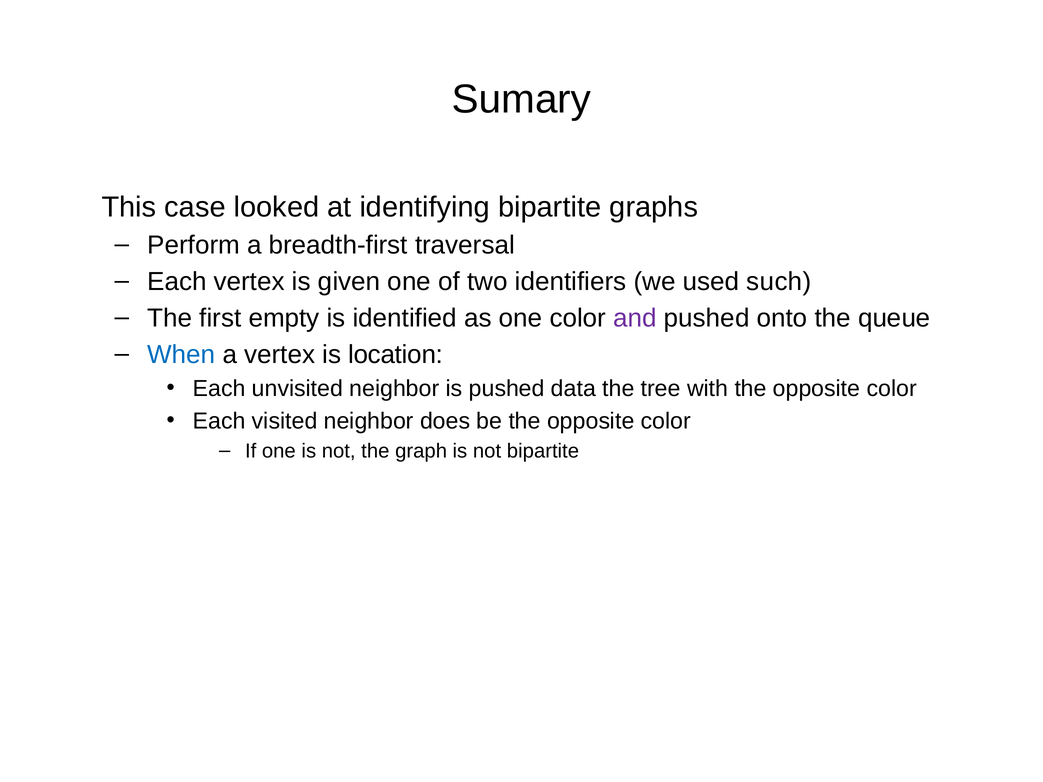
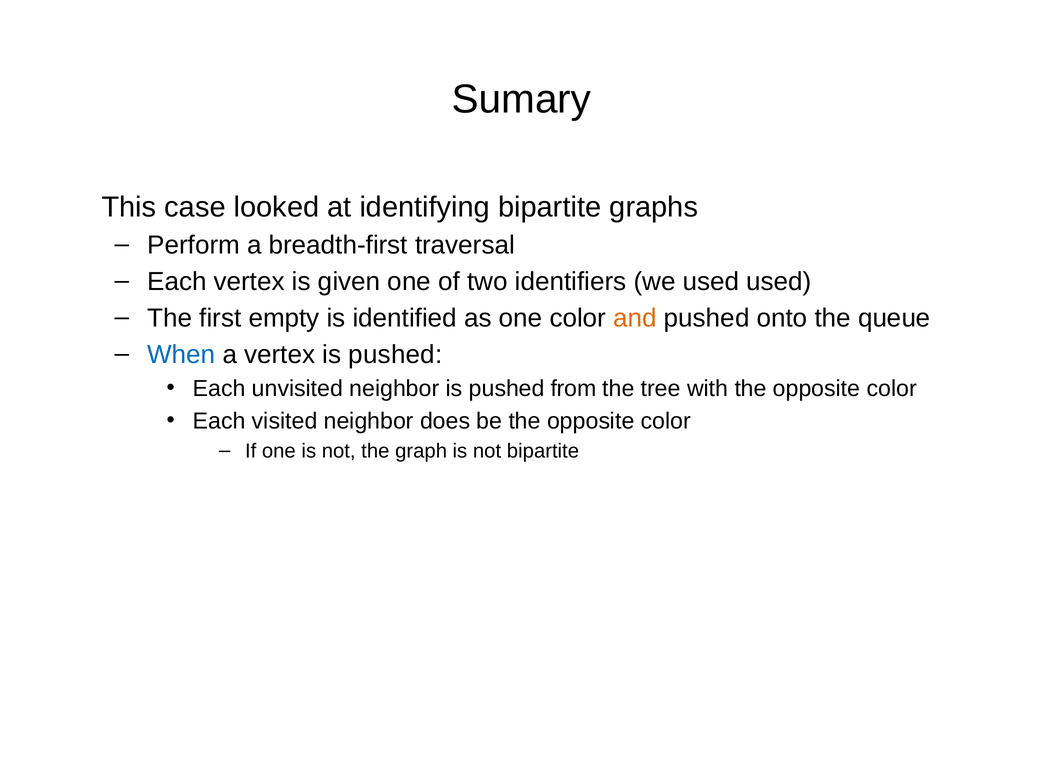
used such: such -> used
and colour: purple -> orange
vertex is location: location -> pushed
data: data -> from
